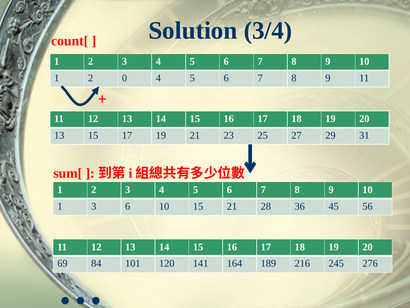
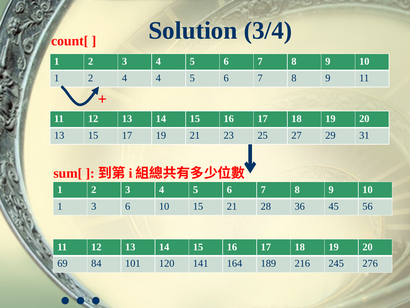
2 0: 0 -> 4
